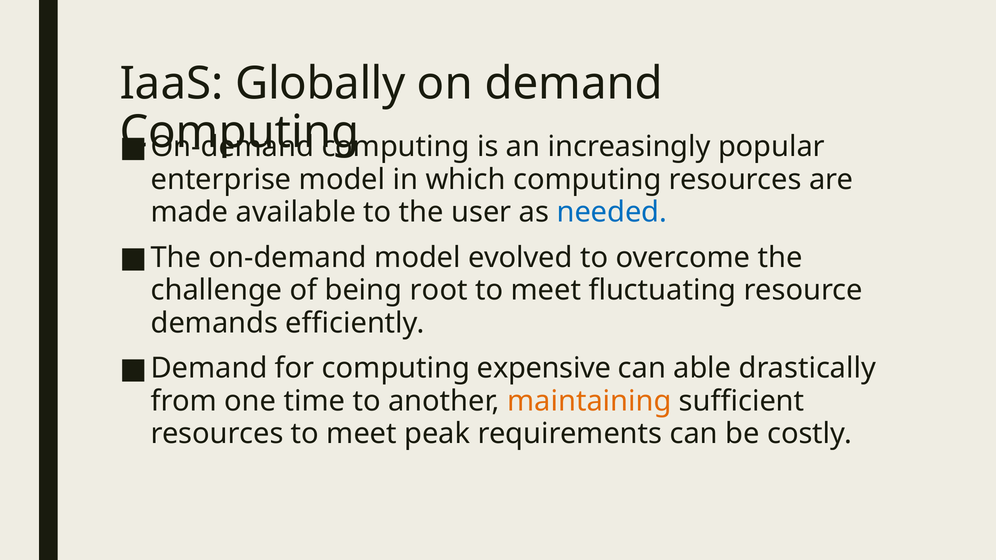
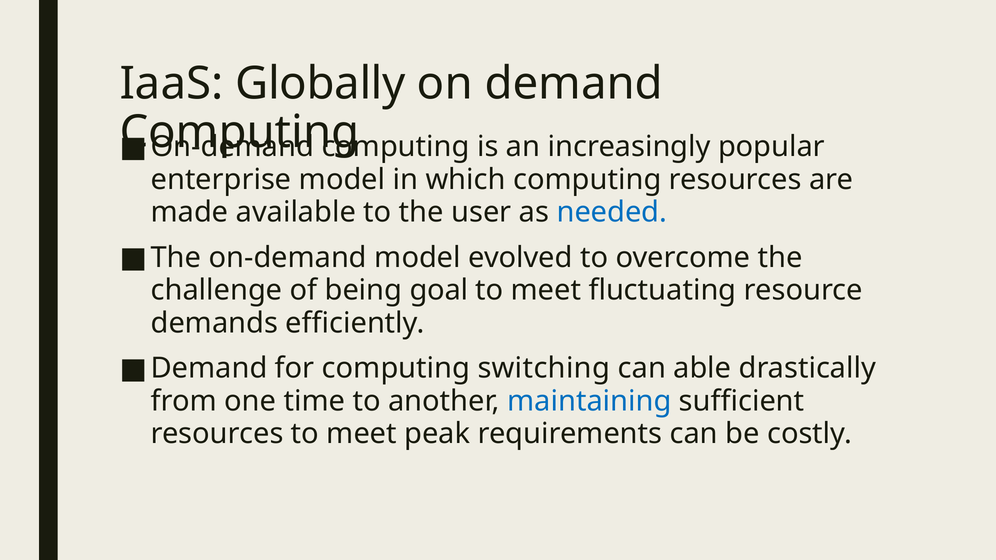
root: root -> goal
expensive: expensive -> switching
maintaining colour: orange -> blue
